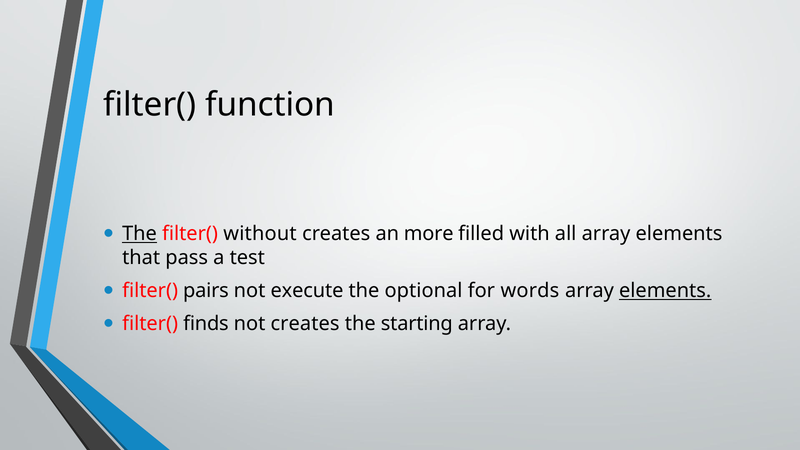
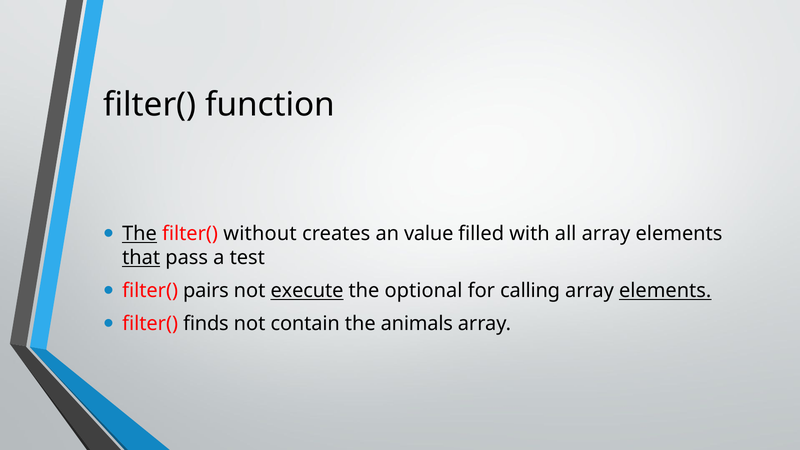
more: more -> value
that underline: none -> present
execute underline: none -> present
words: words -> calling
not creates: creates -> contain
starting: starting -> animals
